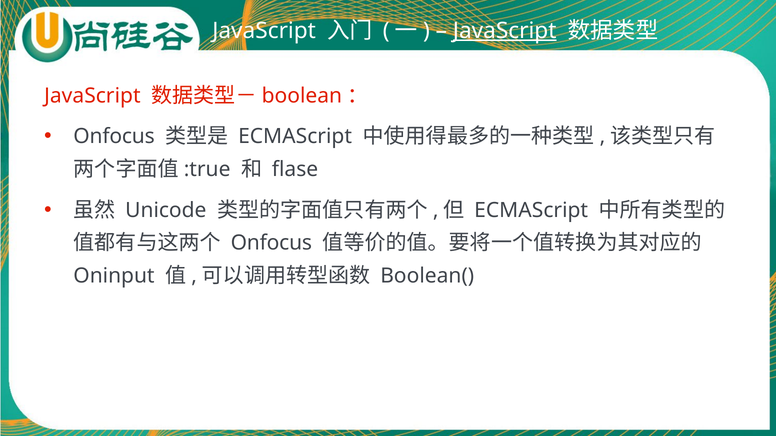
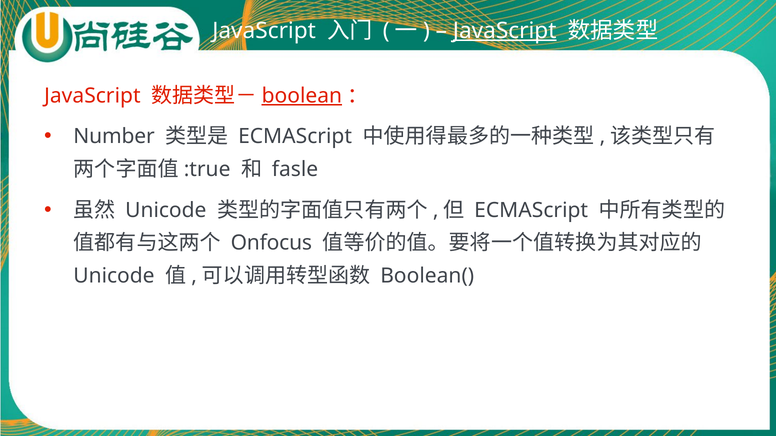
boolean underline: none -> present
Onfocus at (114, 137): Onfocus -> Number
flase: flase -> fasle
Oninput at (114, 276): Oninput -> Unicode
